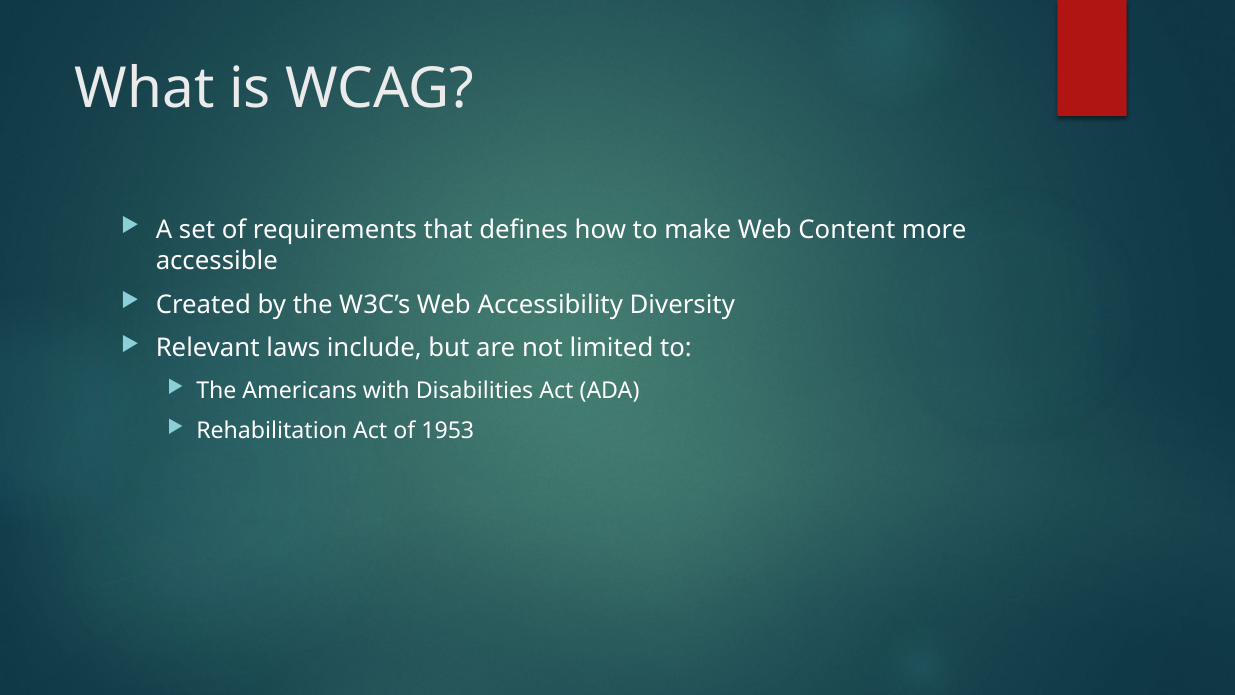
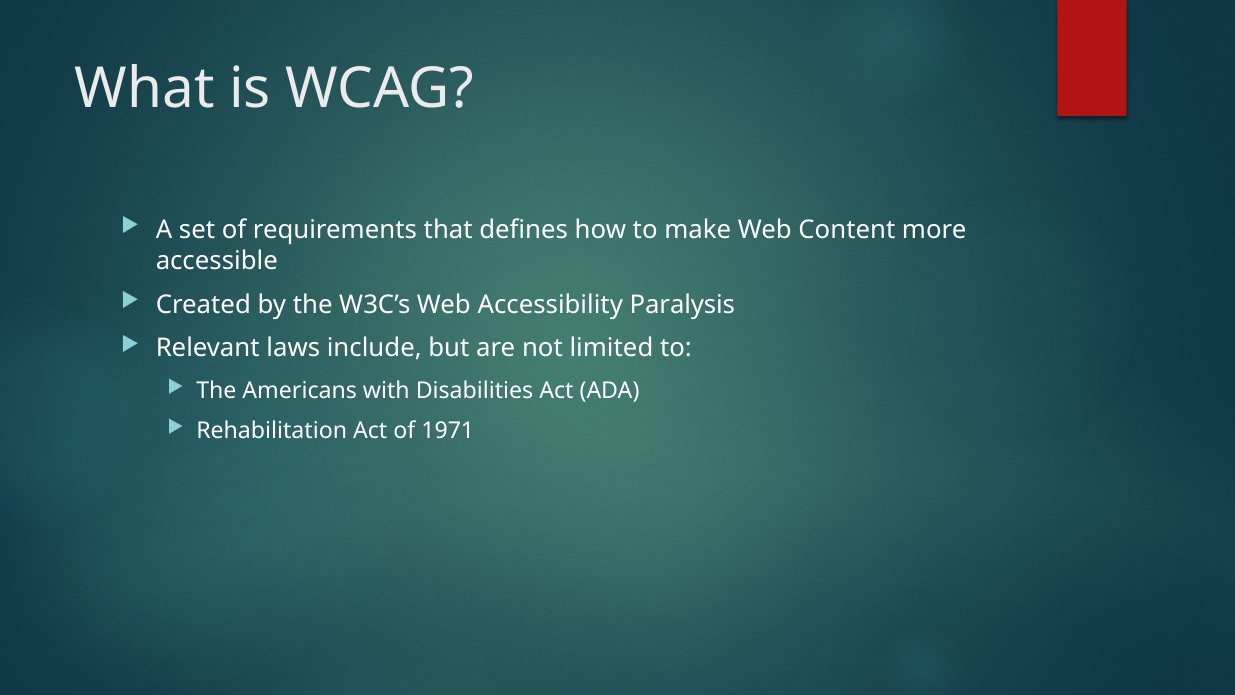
Diversity: Diversity -> Paralysis
1953: 1953 -> 1971
